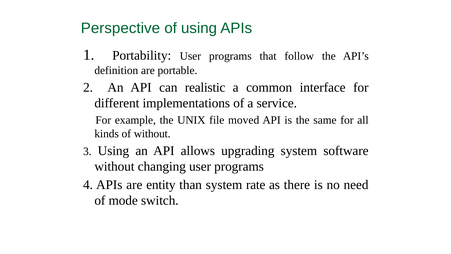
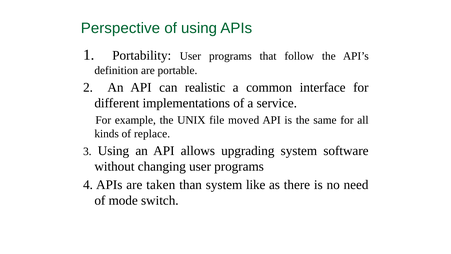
of without: without -> replace
entity: entity -> taken
rate: rate -> like
